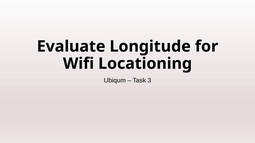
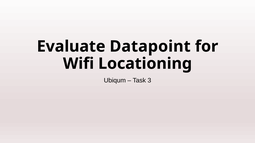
Longitude: Longitude -> Datapoint
